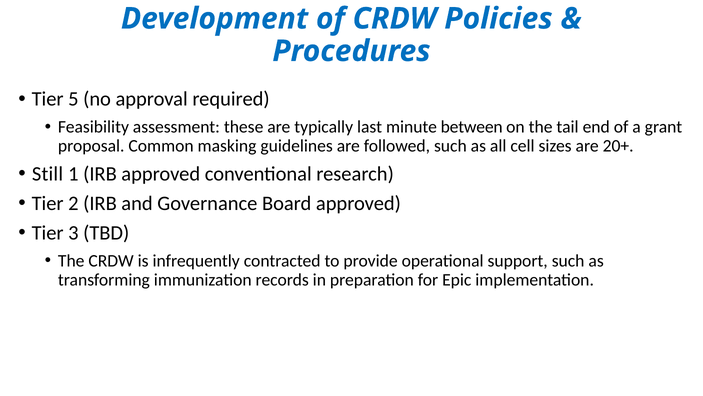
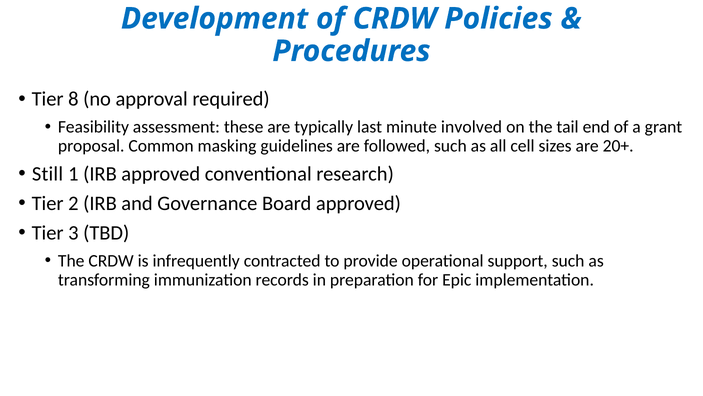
5: 5 -> 8
between: between -> involved
